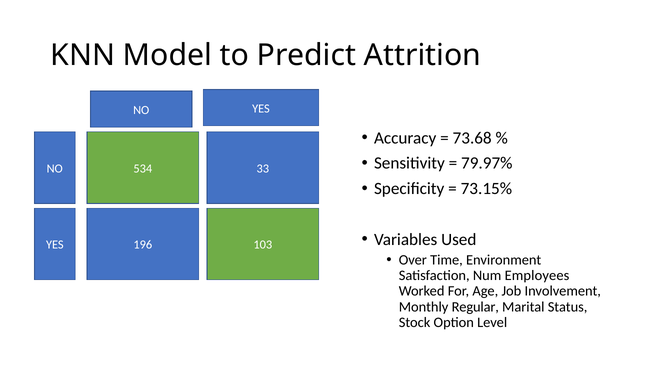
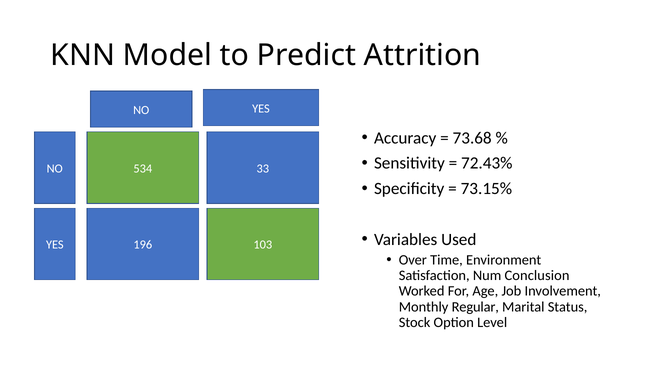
79.97%: 79.97% -> 72.43%
Employees: Employees -> Conclusion
